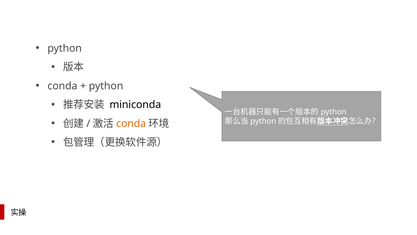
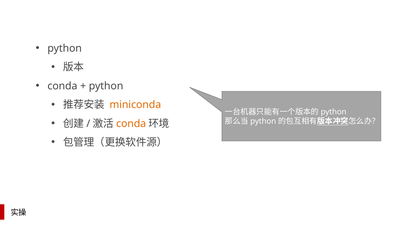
miniconda colour: black -> orange
